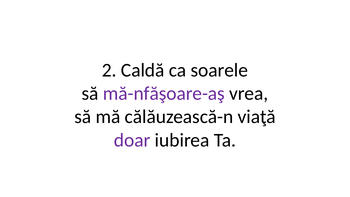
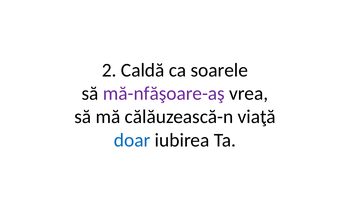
doar colour: purple -> blue
